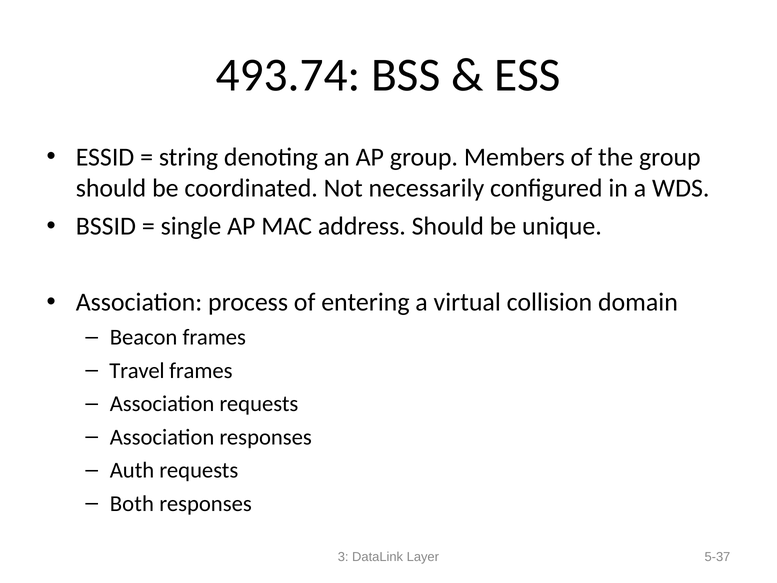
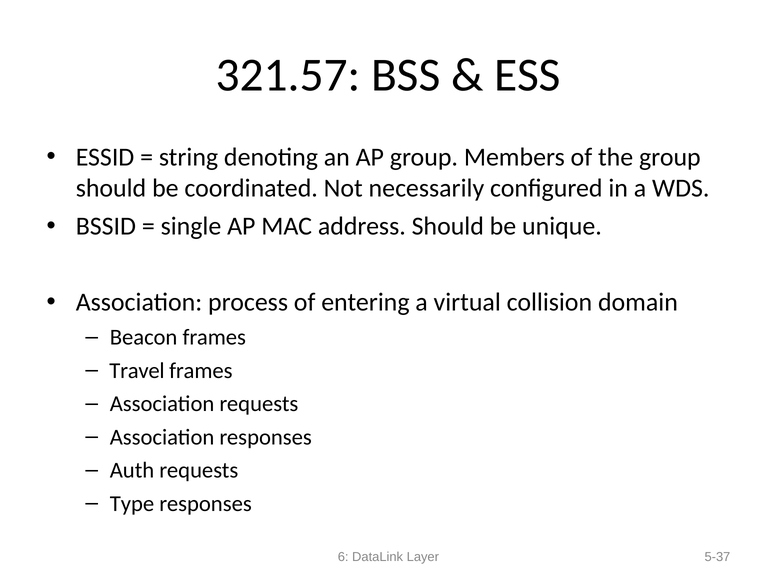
493.74: 493.74 -> 321.57
Both: Both -> Type
3: 3 -> 6
